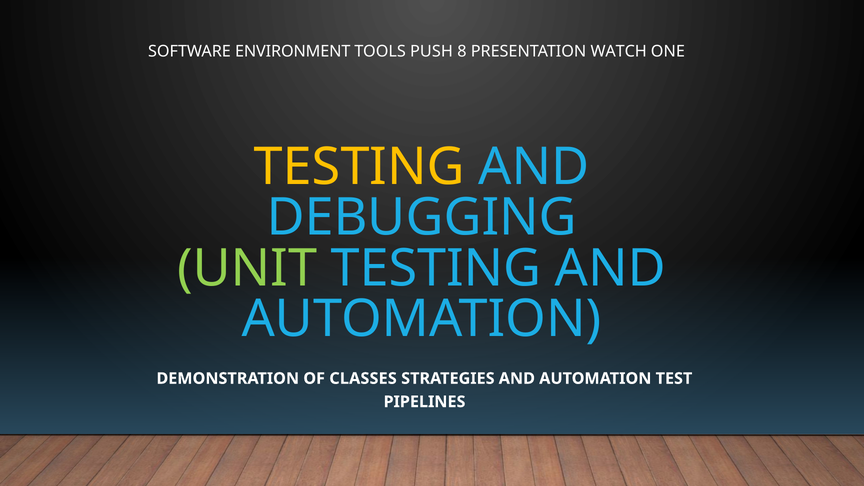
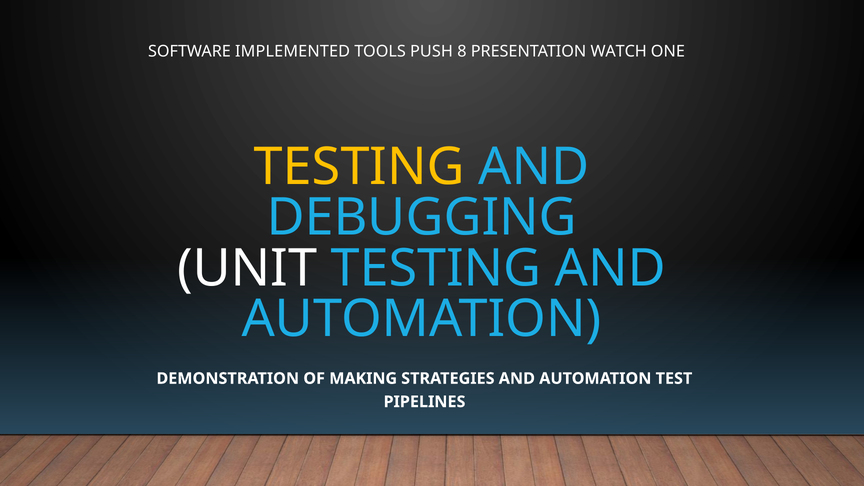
ENVIRONMENT: ENVIRONMENT -> IMPLEMENTED
UNIT colour: light green -> white
CLASSES: CLASSES -> MAKING
